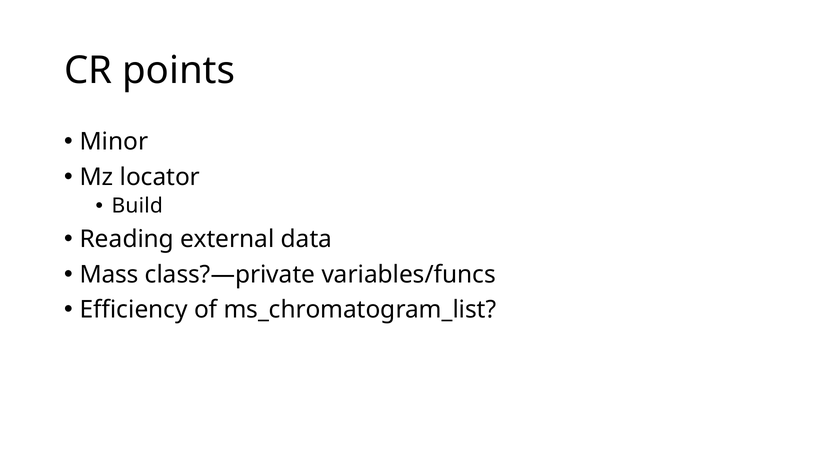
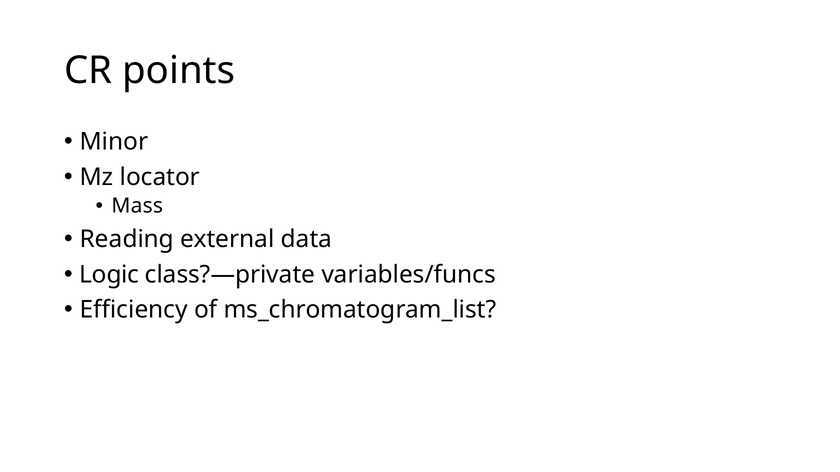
Build: Build -> Mass
Mass: Mass -> Logic
